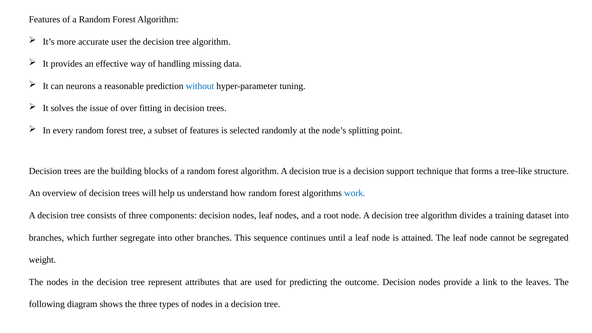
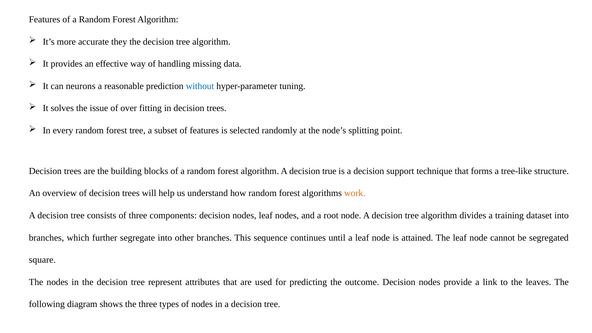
user: user -> they
work colour: blue -> orange
weight: weight -> square
